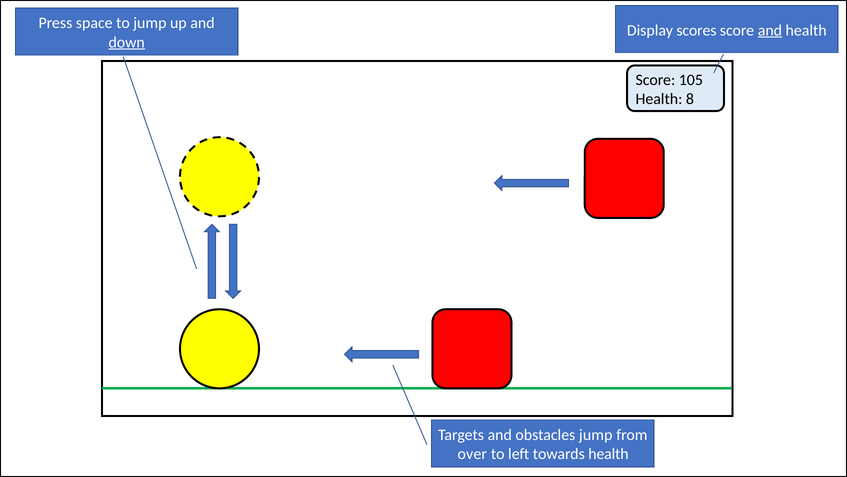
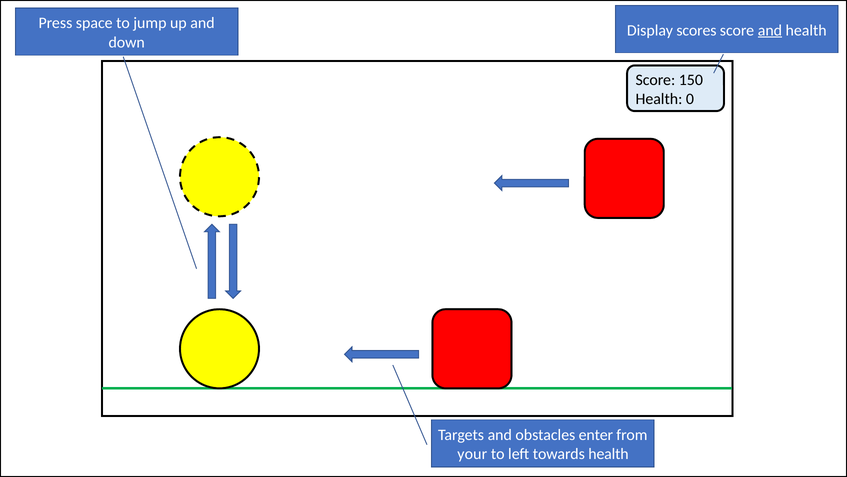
down underline: present -> none
105: 105 -> 150
8: 8 -> 0
obstacles jump: jump -> enter
over: over -> your
